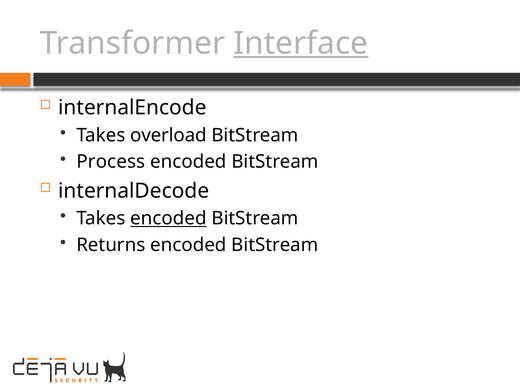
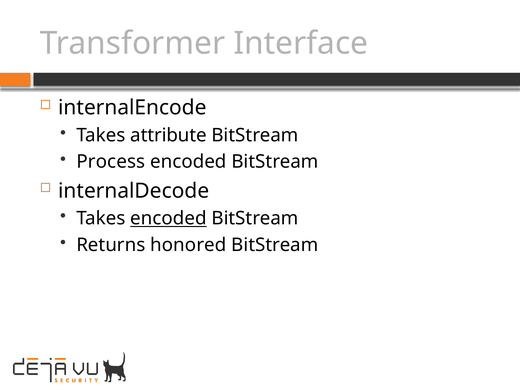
Interface underline: present -> none
overload: overload -> attribute
Returns encoded: encoded -> honored
